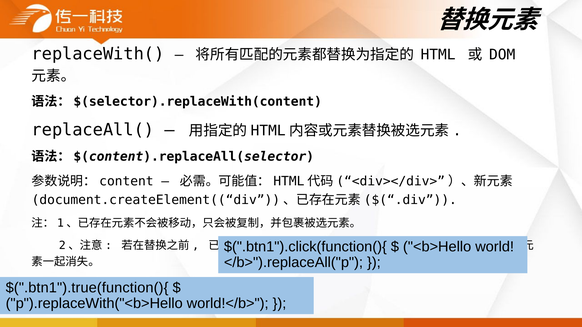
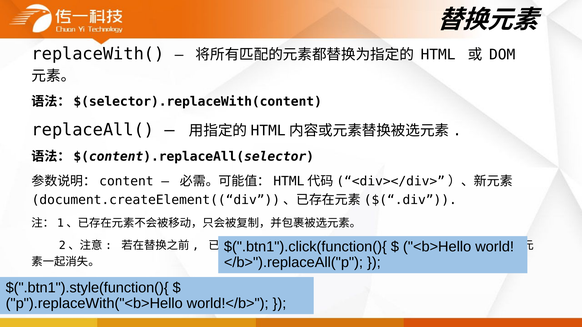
$(".btn1").true(function(){: $(".btn1").true(function(){ -> $(".btn1").style(function(){
